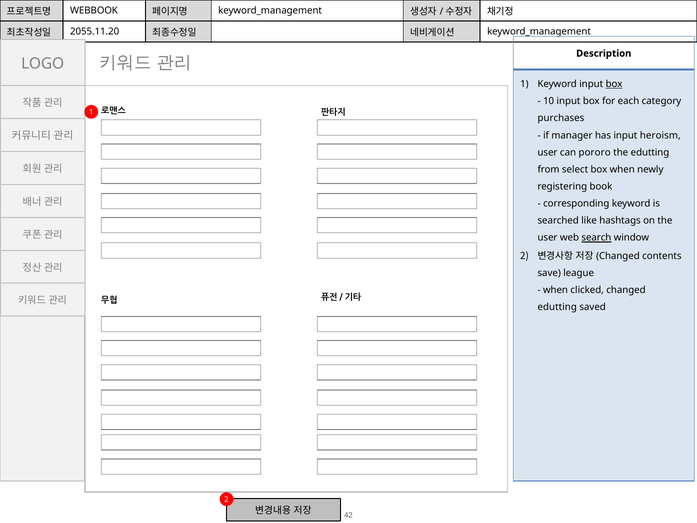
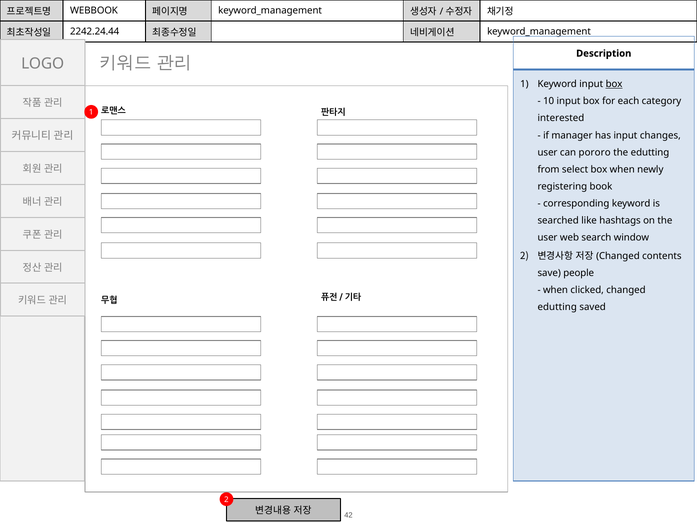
2055.11.20: 2055.11.20 -> 2242.24.44
purchases: purchases -> interested
heroism: heroism -> changes
search underline: present -> none
league: league -> people
